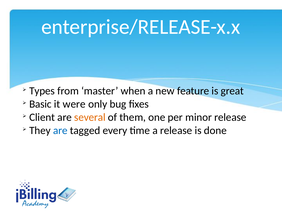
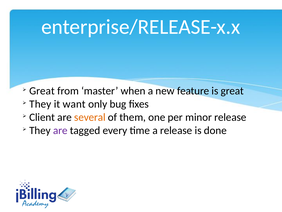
Types at (42, 91): Types -> Great
Basic at (40, 104): Basic -> They
were: were -> want
are at (60, 130) colour: blue -> purple
